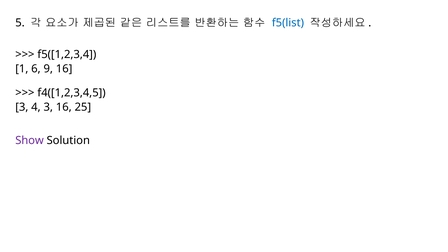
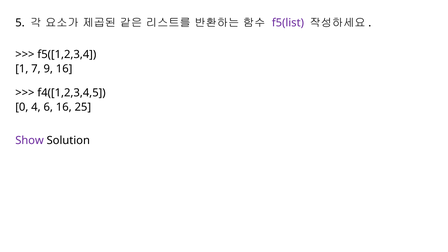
f5(list colour: blue -> purple
6: 6 -> 7
3 at (22, 107): 3 -> 0
4 3: 3 -> 6
